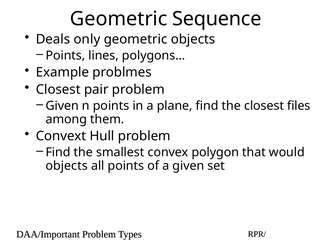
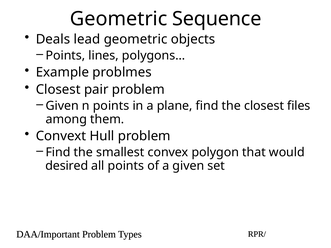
only: only -> lead
objects at (67, 166): objects -> desired
